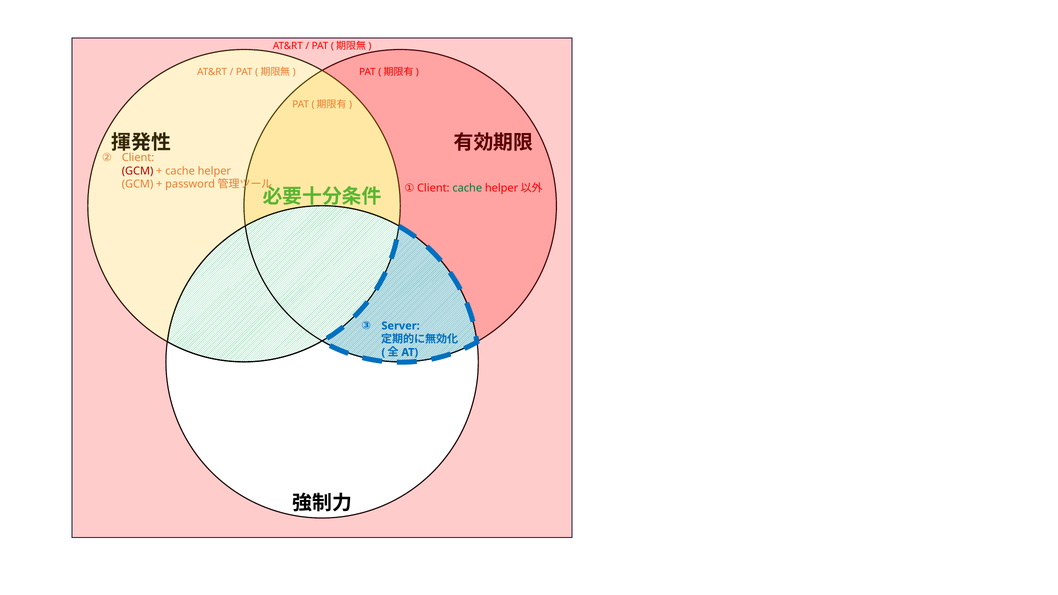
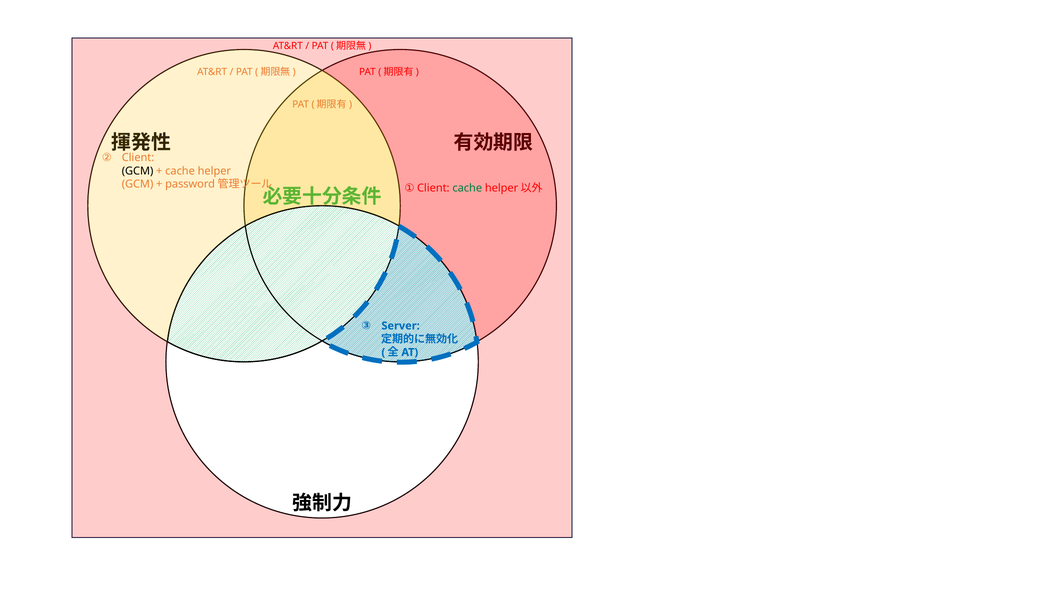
GCM at (138, 171) colour: red -> black
